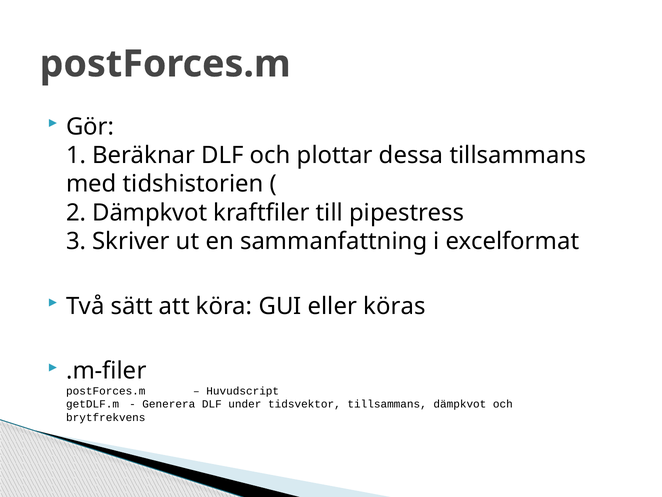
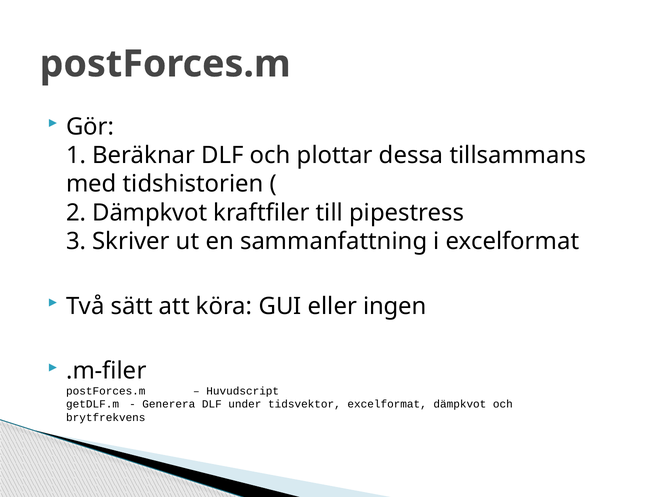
köras: köras -> ingen
tidsvektor tillsammans: tillsammans -> excelformat
